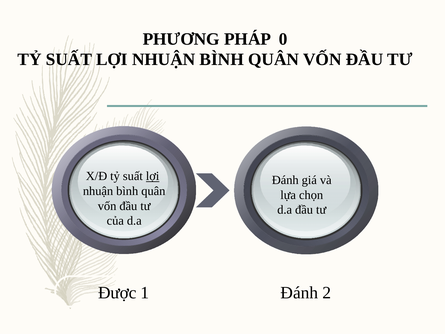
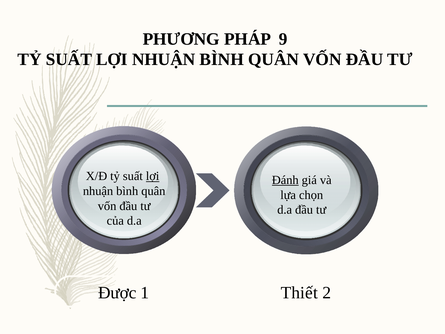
0: 0 -> 9
Đánh at (285, 180) underline: none -> present
1 Đánh: Đánh -> Thiết
